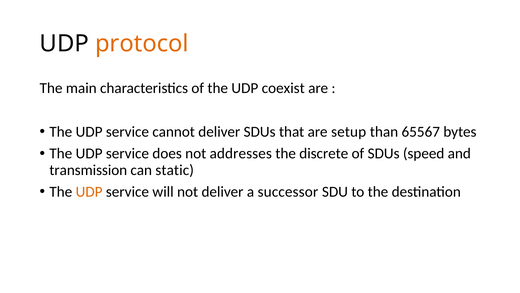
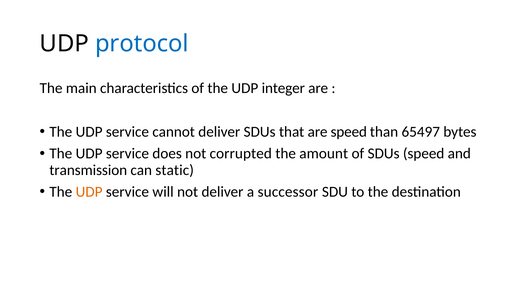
protocol colour: orange -> blue
coexist: coexist -> integer
are setup: setup -> speed
65567: 65567 -> 65497
addresses: addresses -> corrupted
discrete: discrete -> amount
